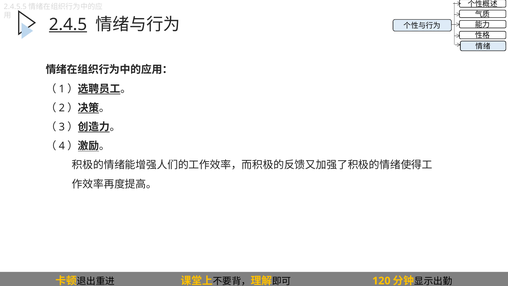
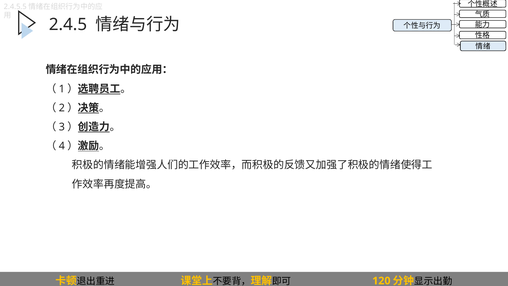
2.4.5 underline: present -> none
